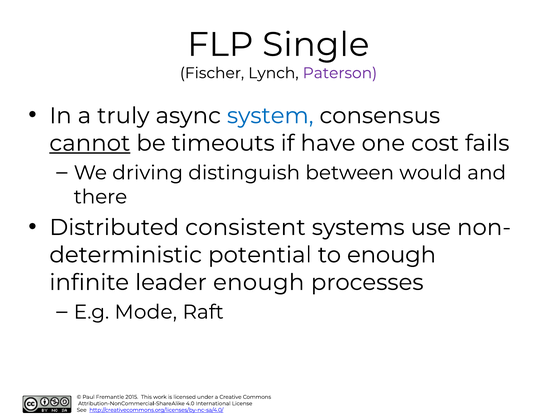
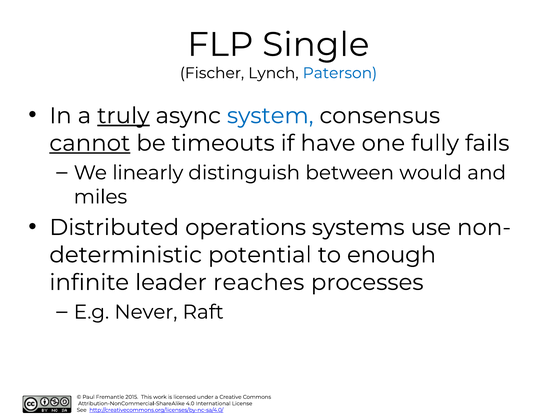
Paterson colour: purple -> blue
truly underline: none -> present
cost: cost -> fully
driving: driving -> linearly
there: there -> miles
consistent: consistent -> operations
leader enough: enough -> reaches
Mode: Mode -> Never
